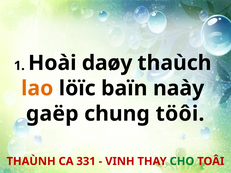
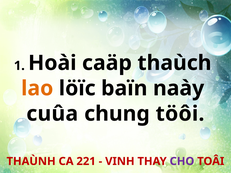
daøy: daøy -> caäp
gaëp: gaëp -> cuûa
331: 331 -> 221
CHO colour: green -> purple
